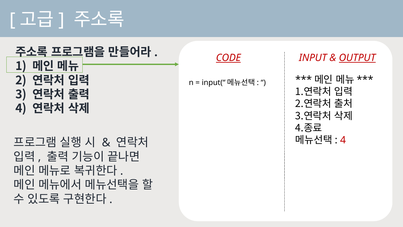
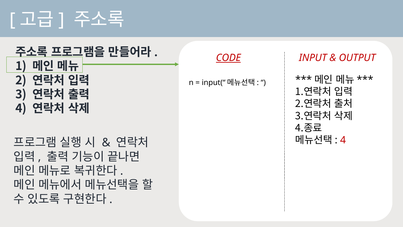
OUTPUT underline: present -> none
